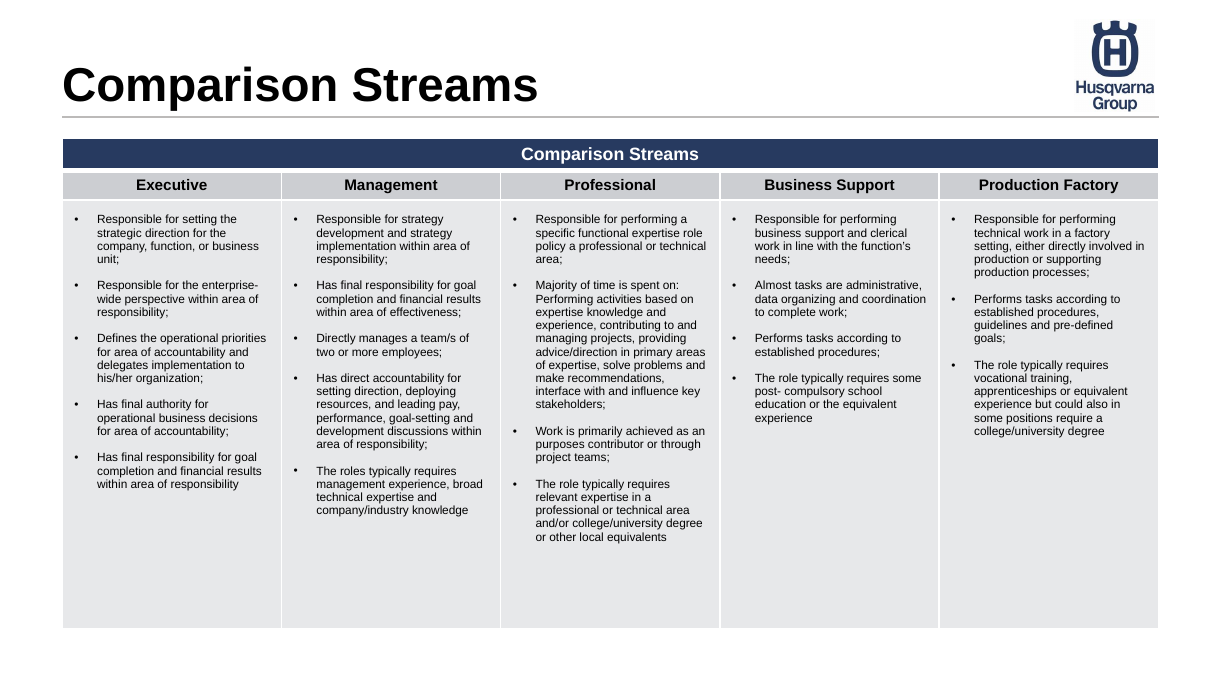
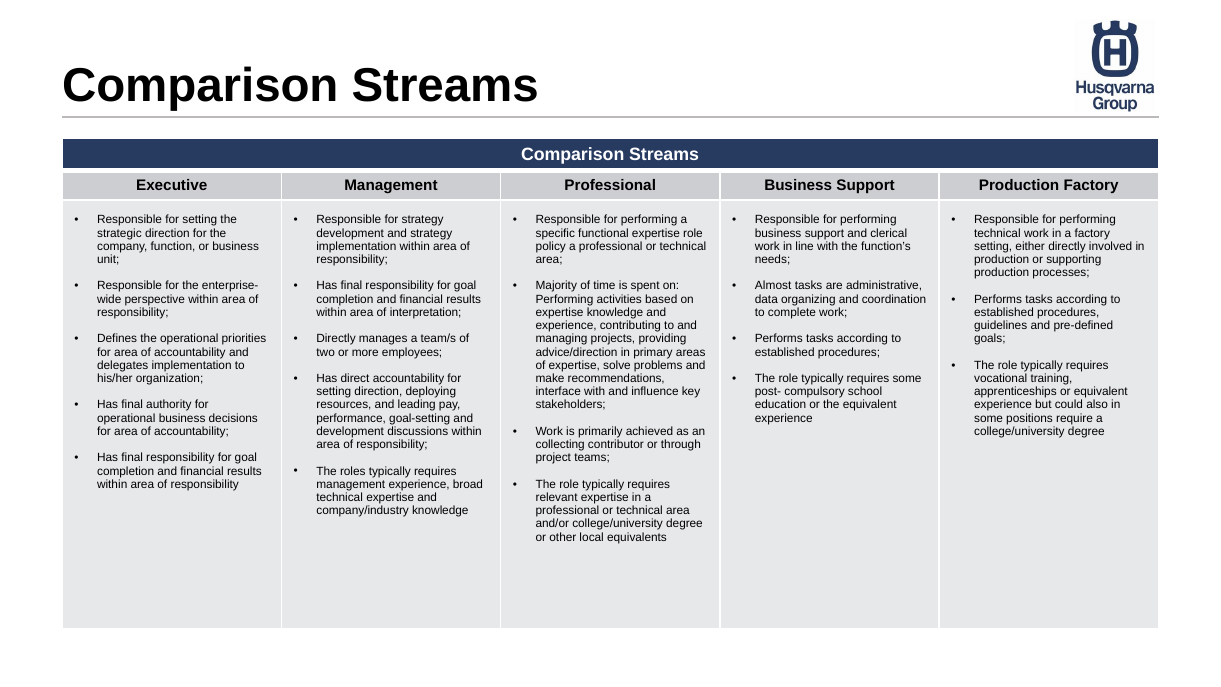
effectiveness: effectiveness -> interpretation
purposes: purposes -> collecting
